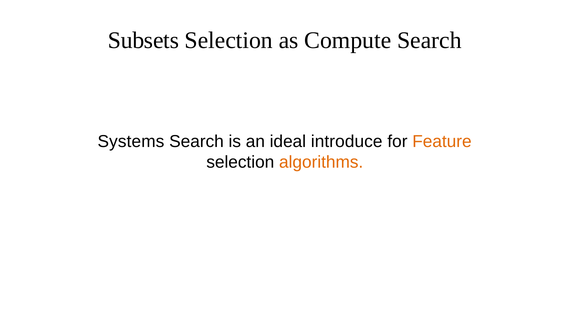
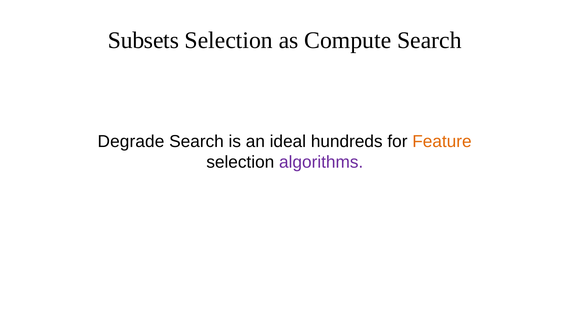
Systems: Systems -> Degrade
introduce: introduce -> hundreds
algorithms colour: orange -> purple
